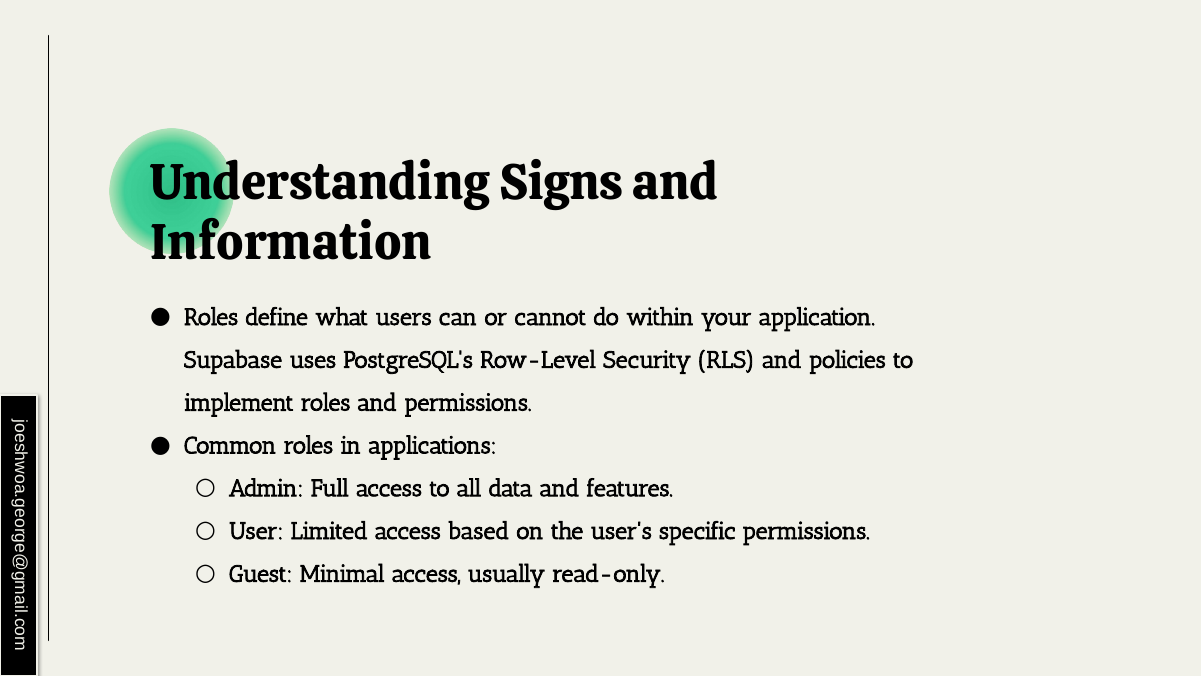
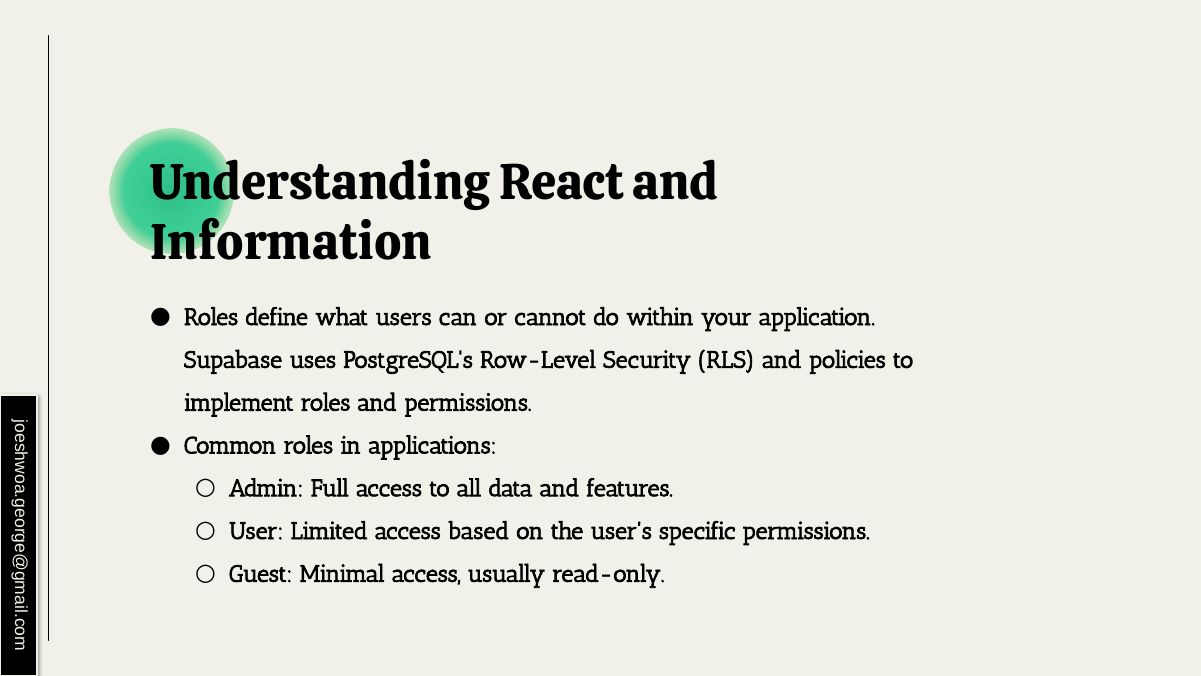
Signs: Signs -> React
